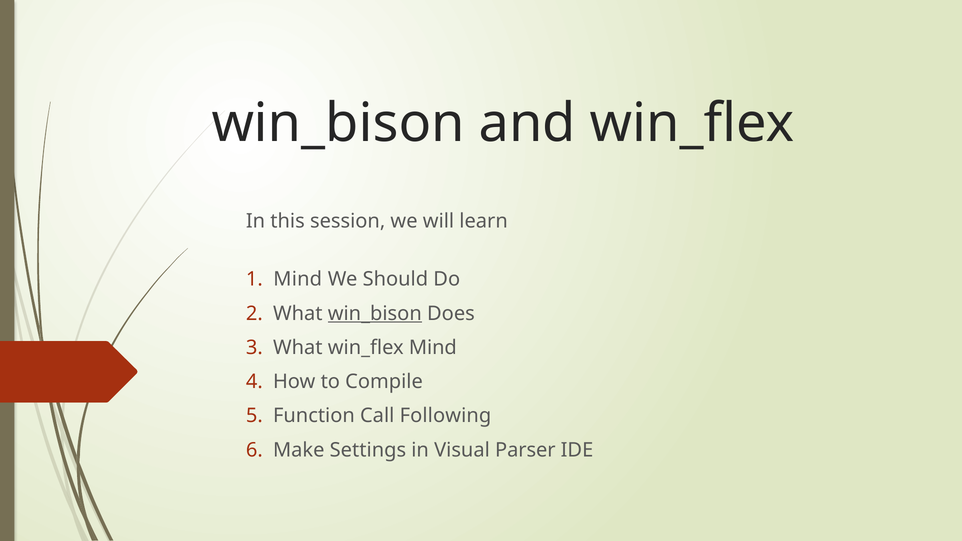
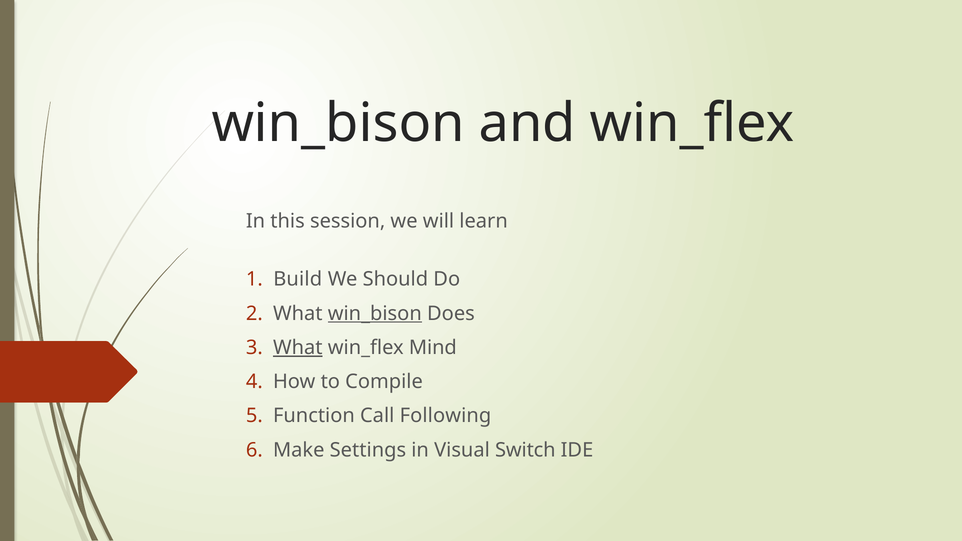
Mind at (298, 279): Mind -> Build
What at (298, 348) underline: none -> present
Parser: Parser -> Switch
